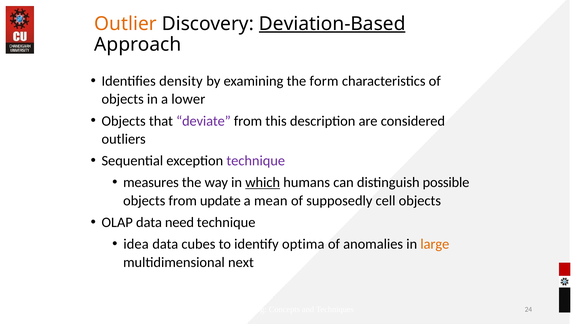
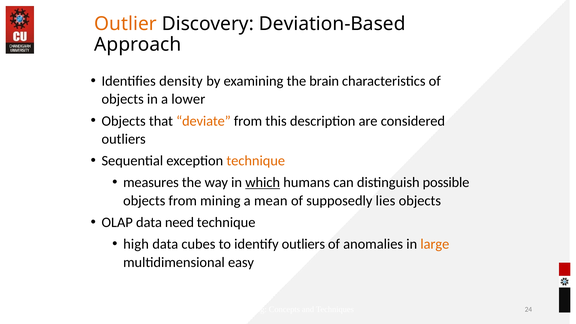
Deviation-Based underline: present -> none
form: form -> brain
deviate colour: purple -> orange
technique at (256, 161) colour: purple -> orange
from update: update -> mining
cell: cell -> lies
idea: idea -> high
identify optima: optima -> outliers
next: next -> easy
